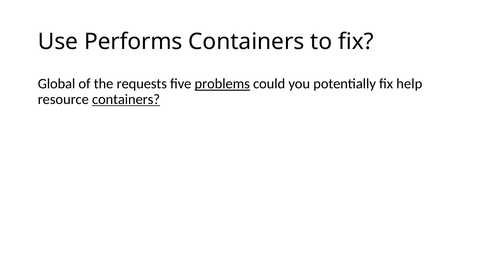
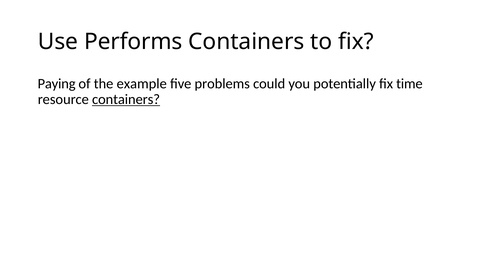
Global: Global -> Paying
requests: requests -> example
problems underline: present -> none
help: help -> time
